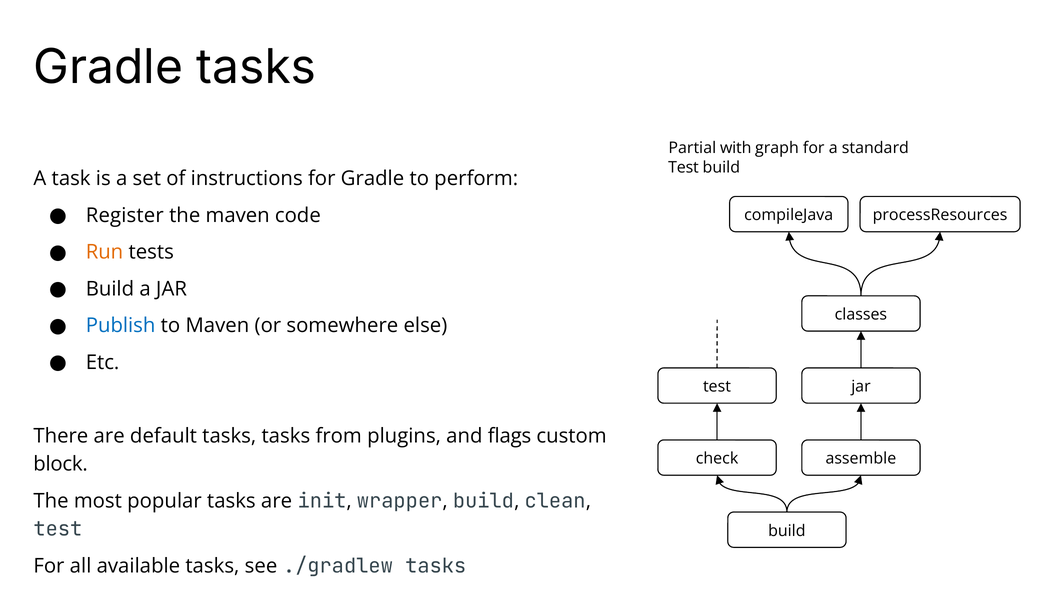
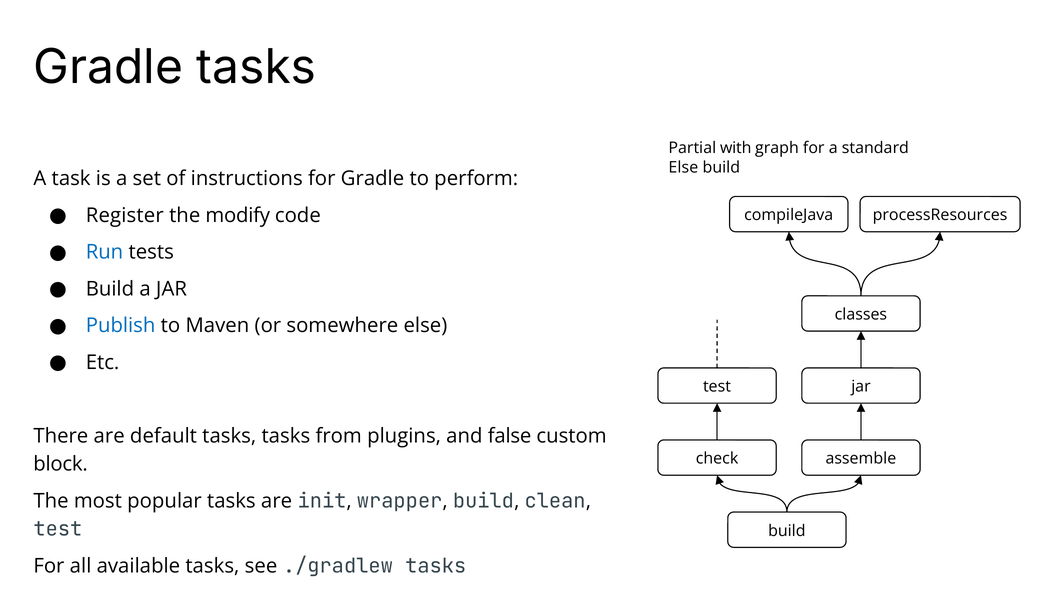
Test at (683, 167): Test -> Else
the maven: maven -> modify
Run colour: orange -> blue
flags: flags -> false
